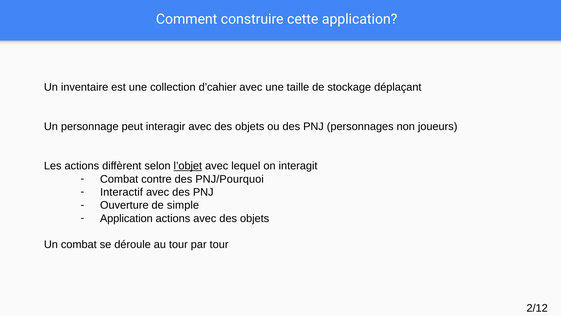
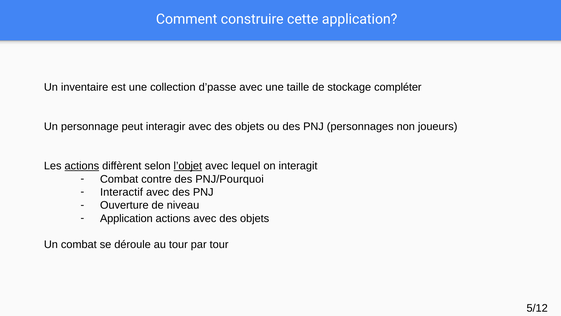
d’cahier: d’cahier -> d’passe
déplaçant: déplaçant -> compléter
actions at (82, 166) underline: none -> present
simple: simple -> niveau
2/12: 2/12 -> 5/12
